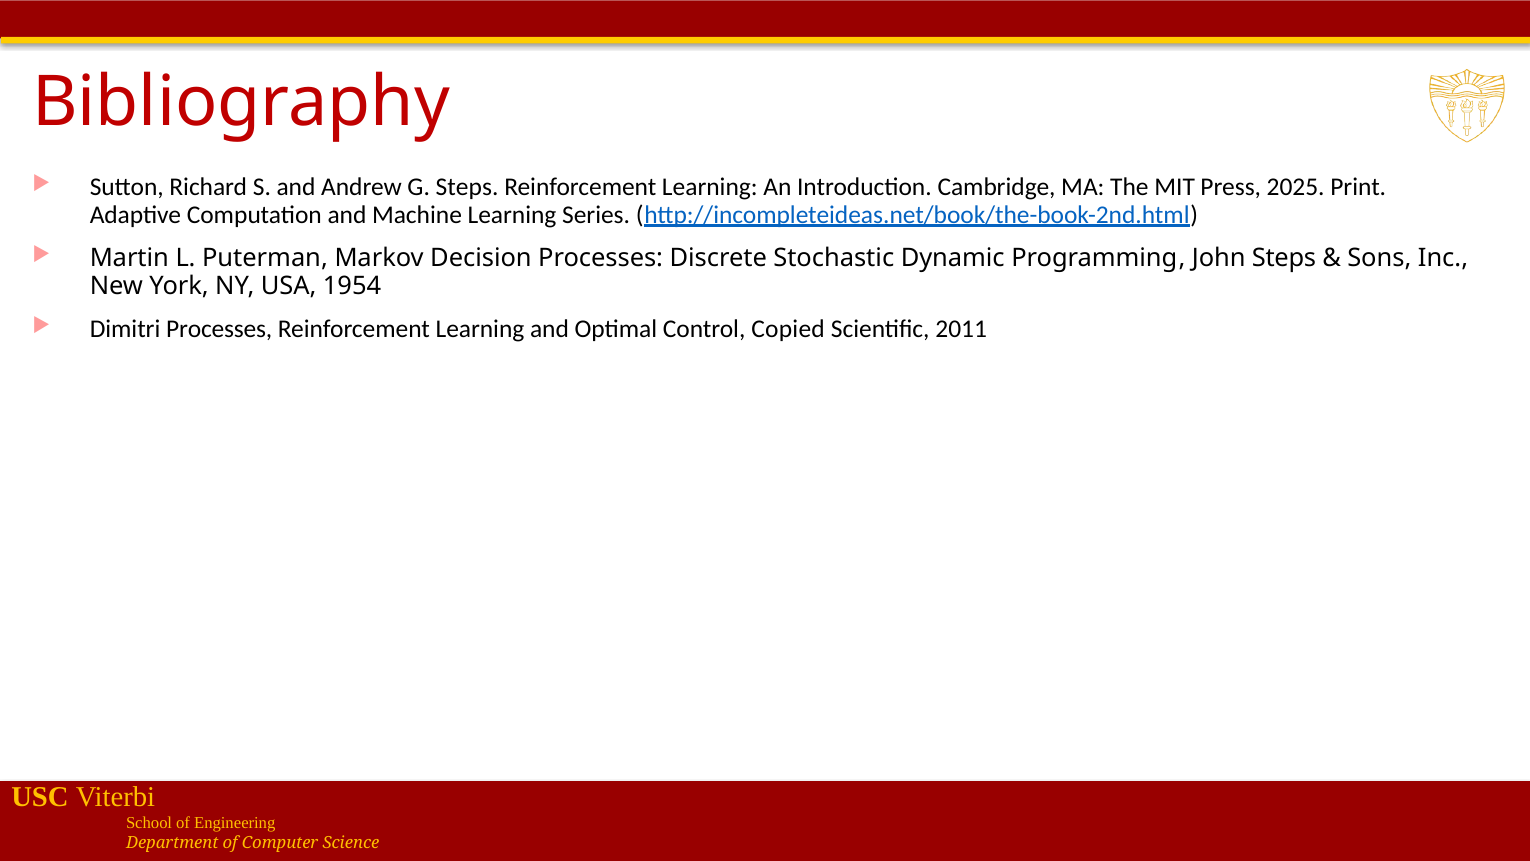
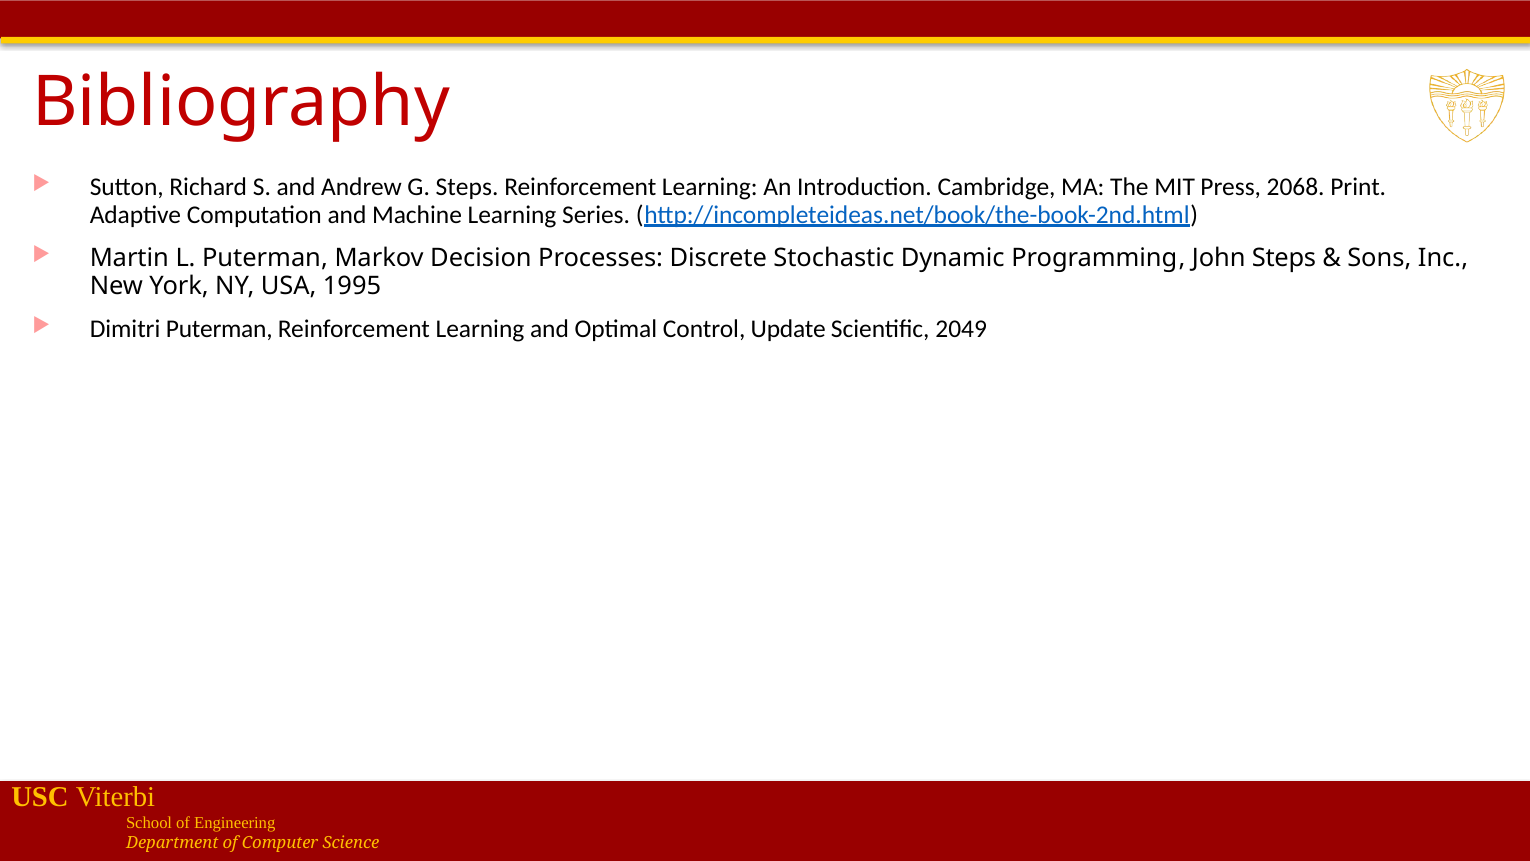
2025: 2025 -> 2068
1954: 1954 -> 1995
Dimitri Processes: Processes -> Puterman
Copied: Copied -> Update
2011: 2011 -> 2049
